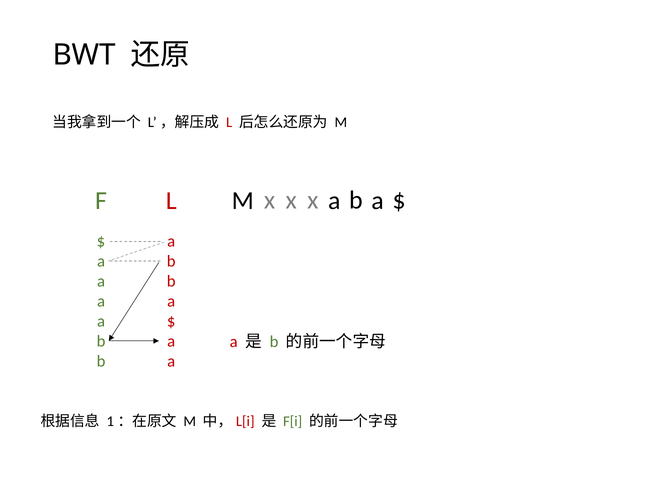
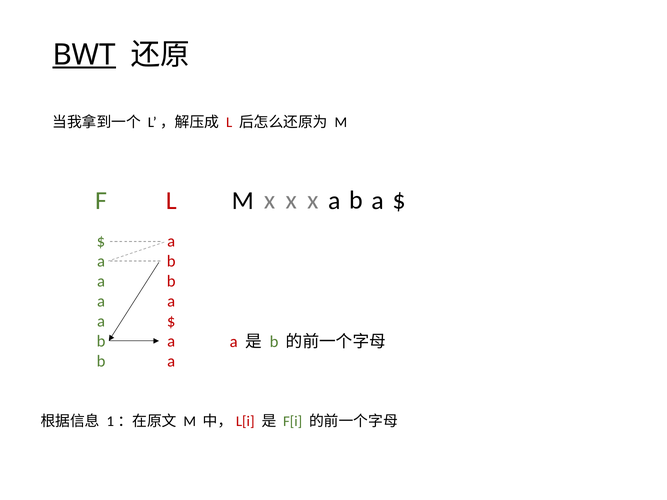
BWT underline: none -> present
